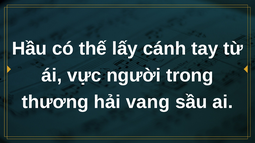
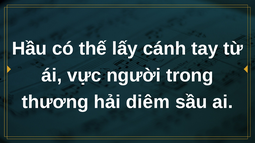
vang: vang -> diêm
